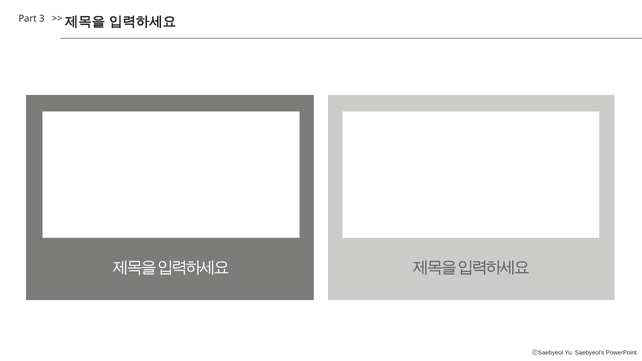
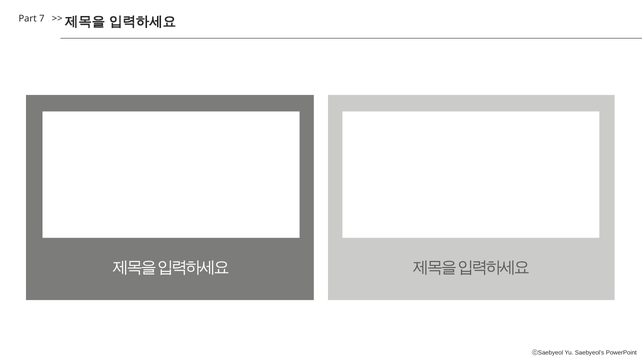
3: 3 -> 7
